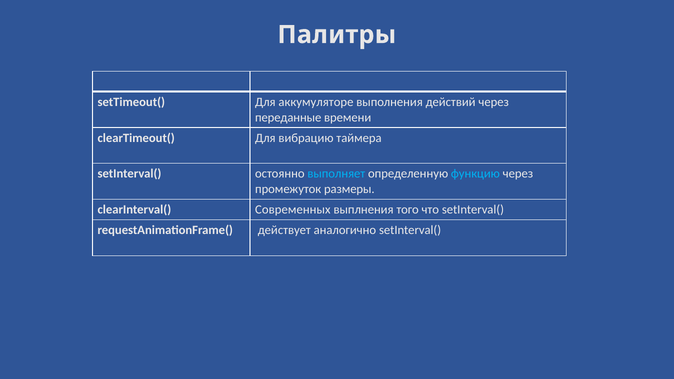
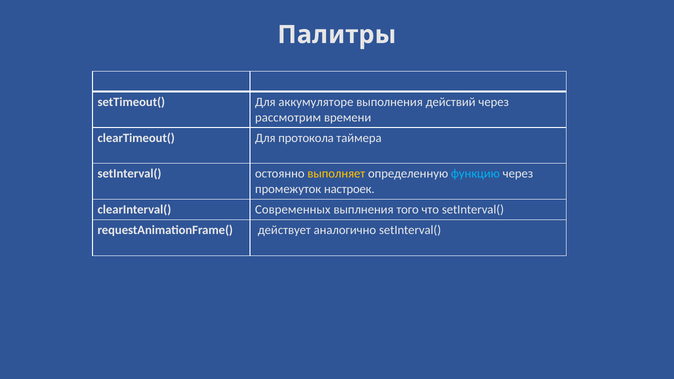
переданные: переданные -> рассмотрим
вибрацию: вибрацию -> протокола
выполняет colour: light blue -> yellow
размеры: размеры -> настроек
